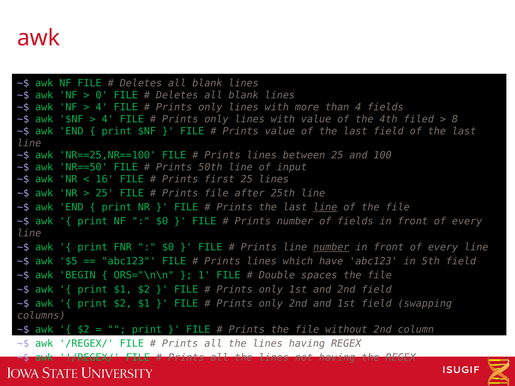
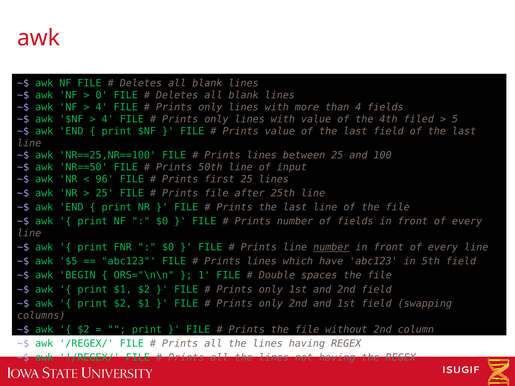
8: 8 -> 5
16: 16 -> 96
line at (325, 207) underline: present -> none
